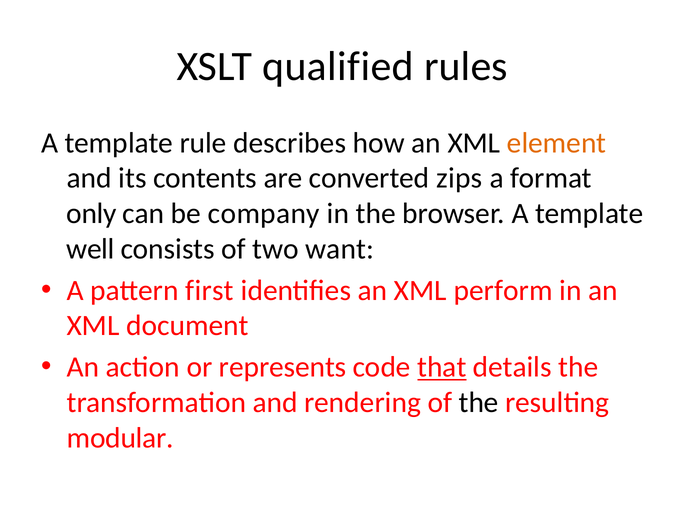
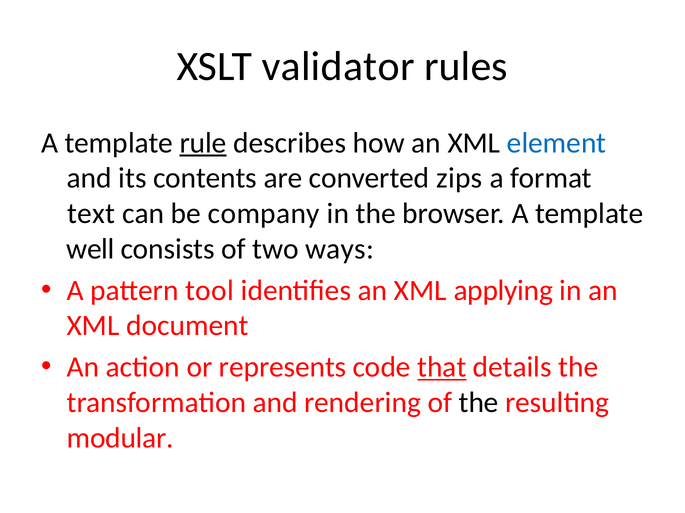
qualified: qualified -> validator
rule underline: none -> present
element colour: orange -> blue
only: only -> text
want: want -> ways
first: first -> tool
perform: perform -> applying
